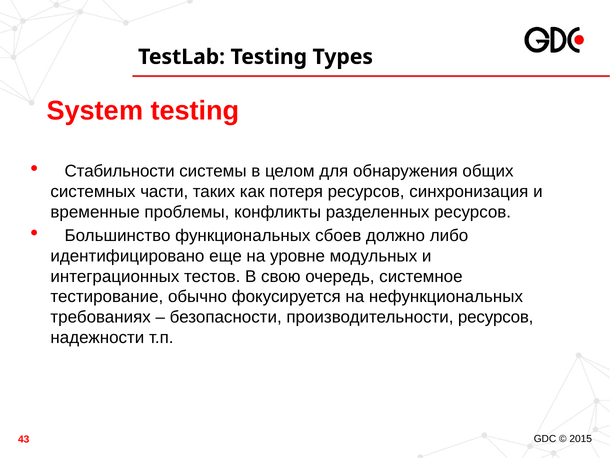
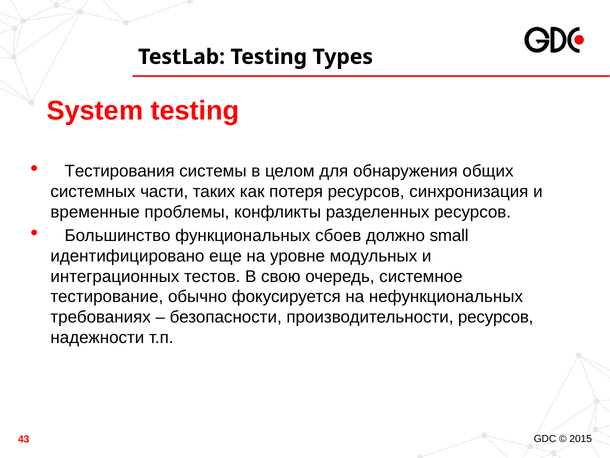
Стабильности: Стабильности -> Тестирования
либо: либо -> small
